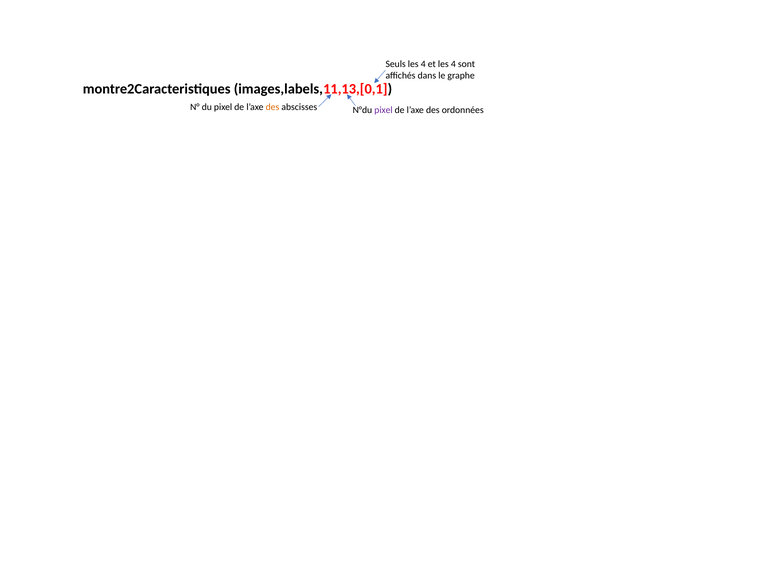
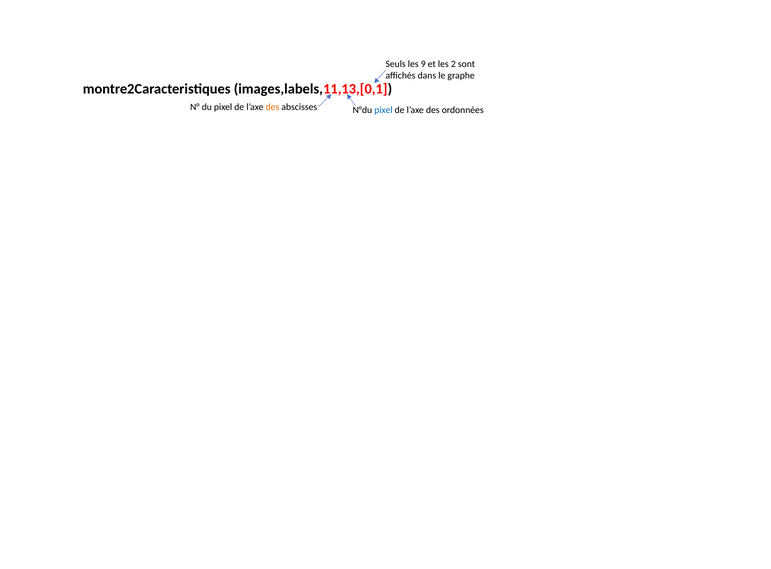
Seuls les 4: 4 -> 9
et les 4: 4 -> 2
pixel at (383, 110) colour: purple -> blue
